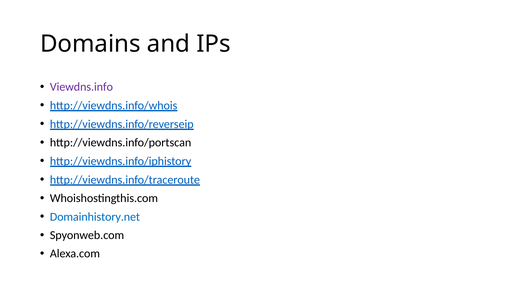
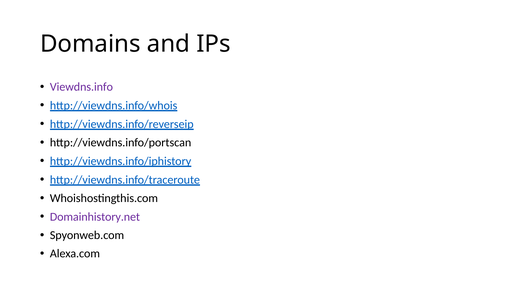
Domainhistory.net colour: blue -> purple
